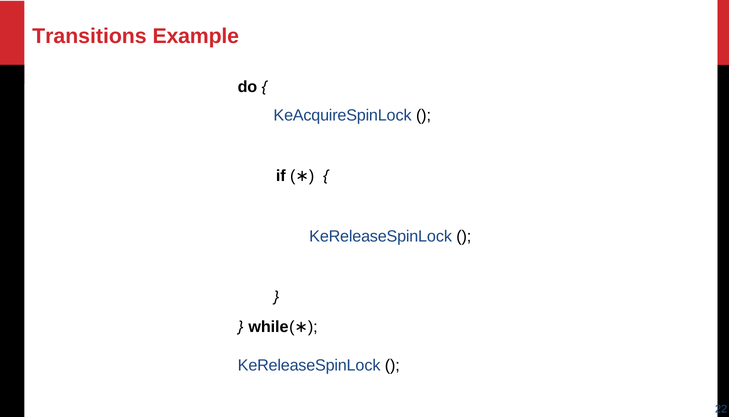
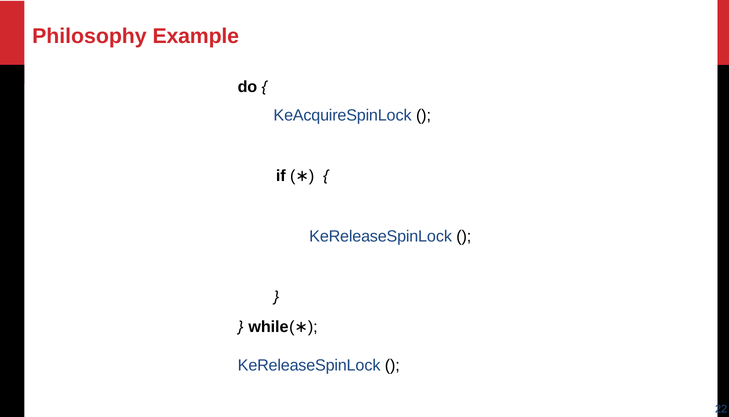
Transitions: Transitions -> Philosophy
